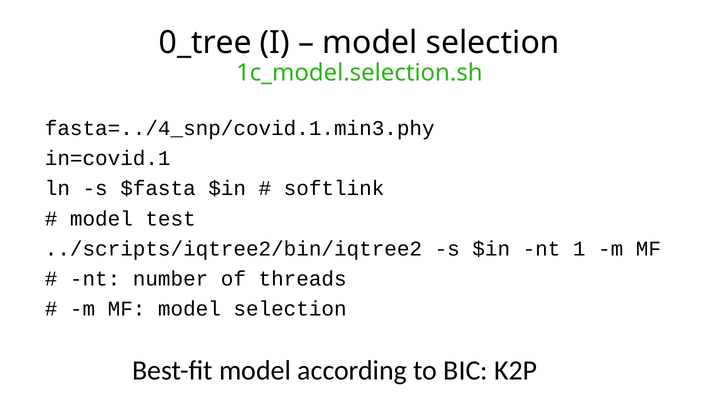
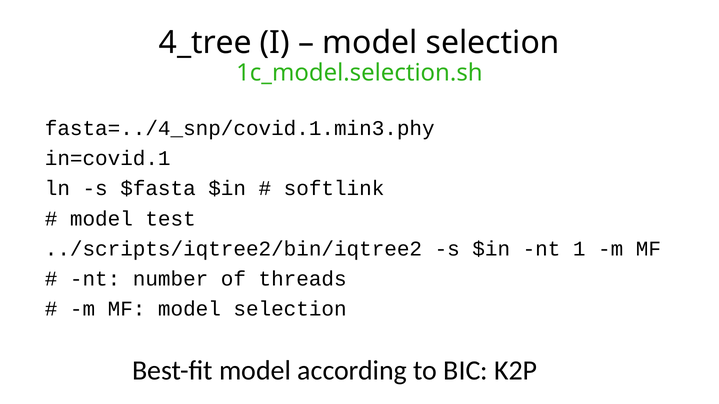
0_tree: 0_tree -> 4_tree
